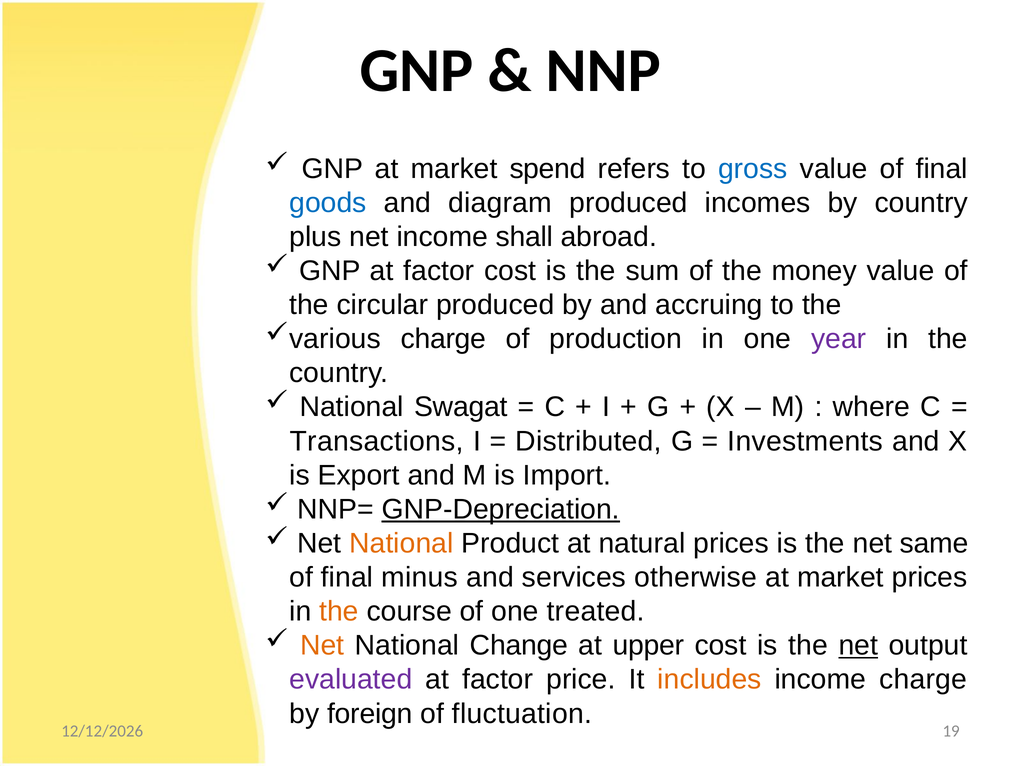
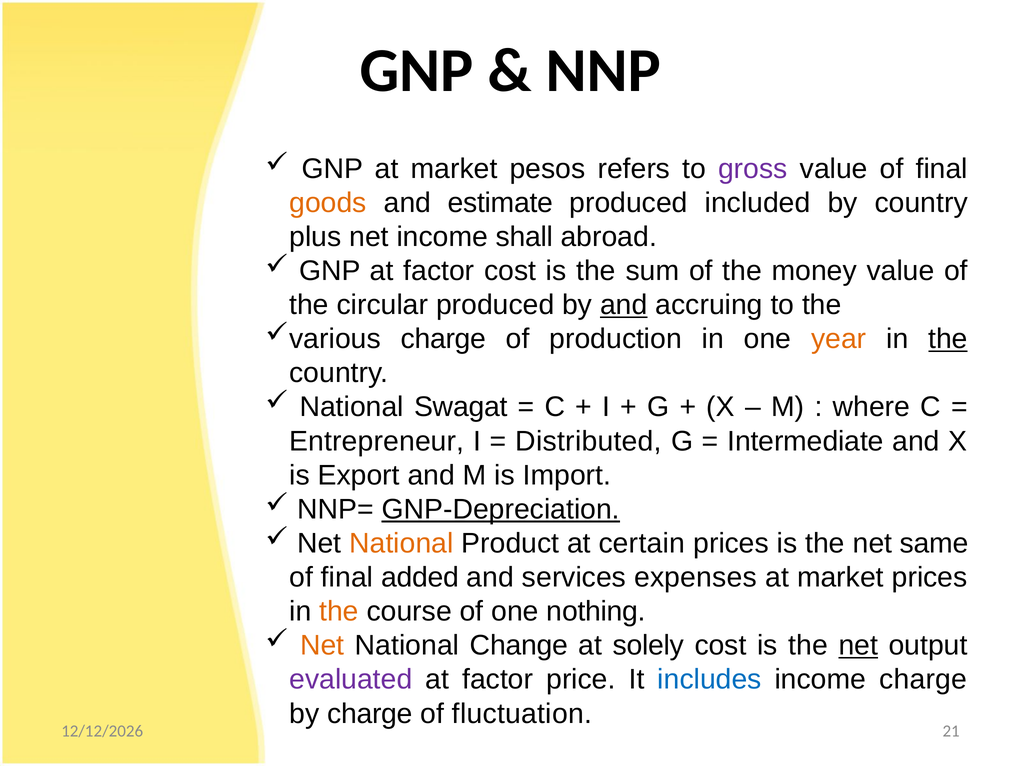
spend: spend -> pesos
gross colour: blue -> purple
goods colour: blue -> orange
diagram: diagram -> estimate
incomes: incomes -> included
and at (624, 305) underline: none -> present
year colour: purple -> orange
the at (948, 339) underline: none -> present
Transactions: Transactions -> Entrepreneur
Investments: Investments -> Intermediate
natural: natural -> certain
minus: minus -> added
otherwise: otherwise -> expenses
treated: treated -> nothing
upper: upper -> solely
includes colour: orange -> blue
by foreign: foreign -> charge
19: 19 -> 21
